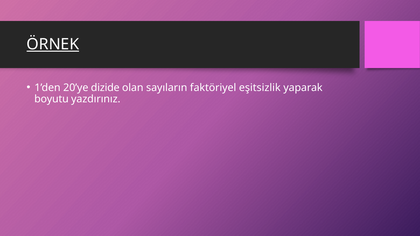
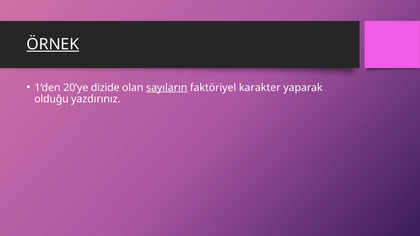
sayıların underline: none -> present
eşitsizlik: eşitsizlik -> karakter
boyutu: boyutu -> olduğu
